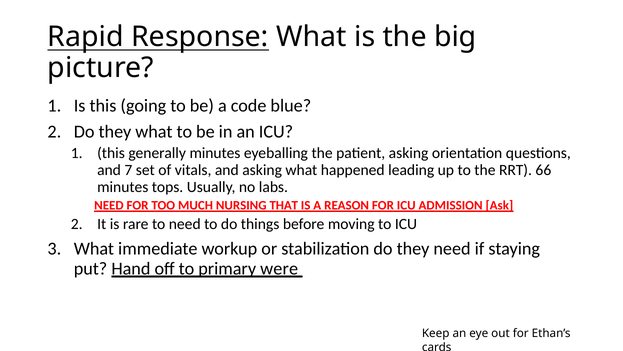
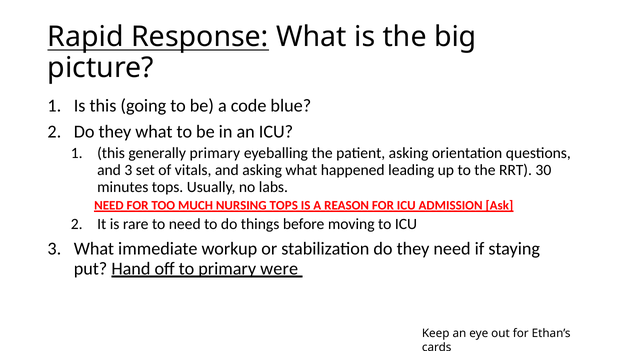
generally minutes: minutes -> primary
and 7: 7 -> 3
66: 66 -> 30
NURSING THAT: THAT -> TOPS
